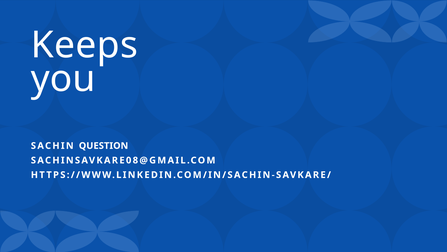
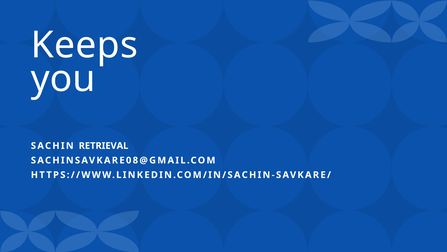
QUESTION: QUESTION -> RETRIEVAL
